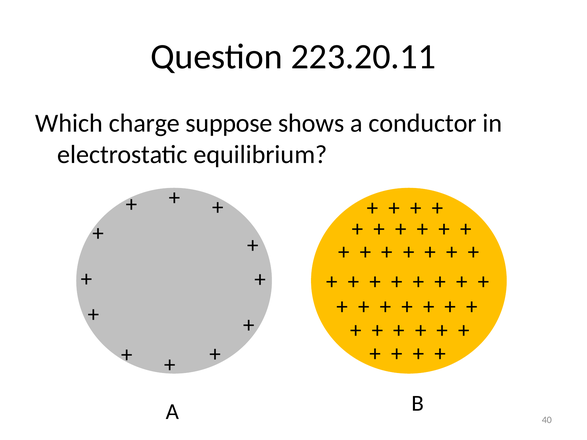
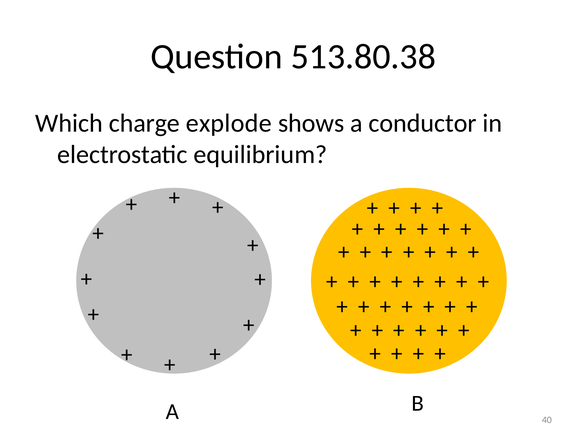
223.20.11: 223.20.11 -> 513.80.38
suppose: suppose -> explode
